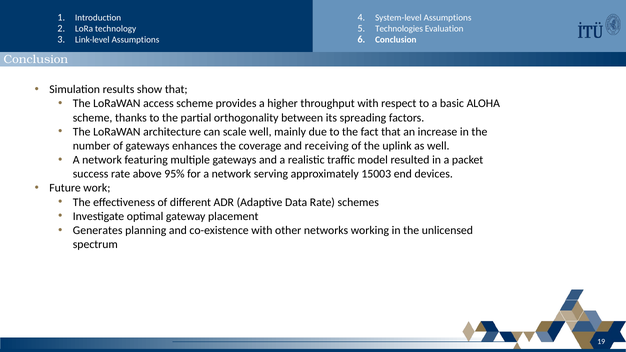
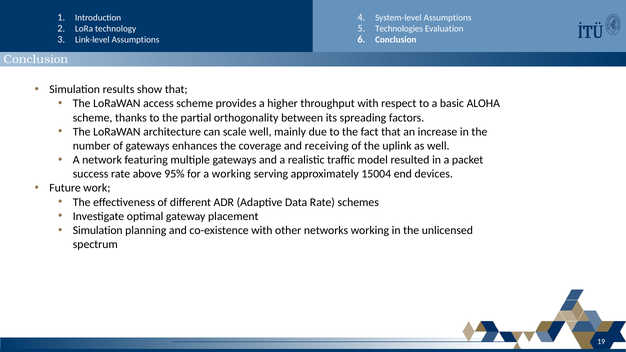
for a network: network -> working
15003: 15003 -> 15004
Generates at (98, 230): Generates -> Simulation
